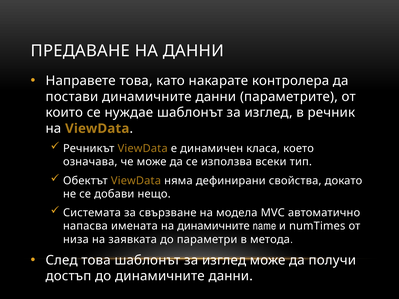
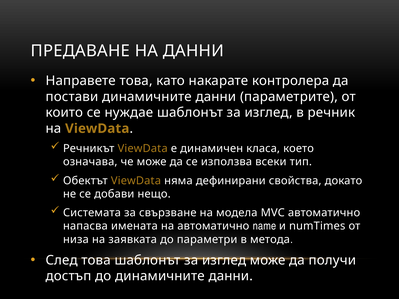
на динамичните: динамичните -> автоматично
